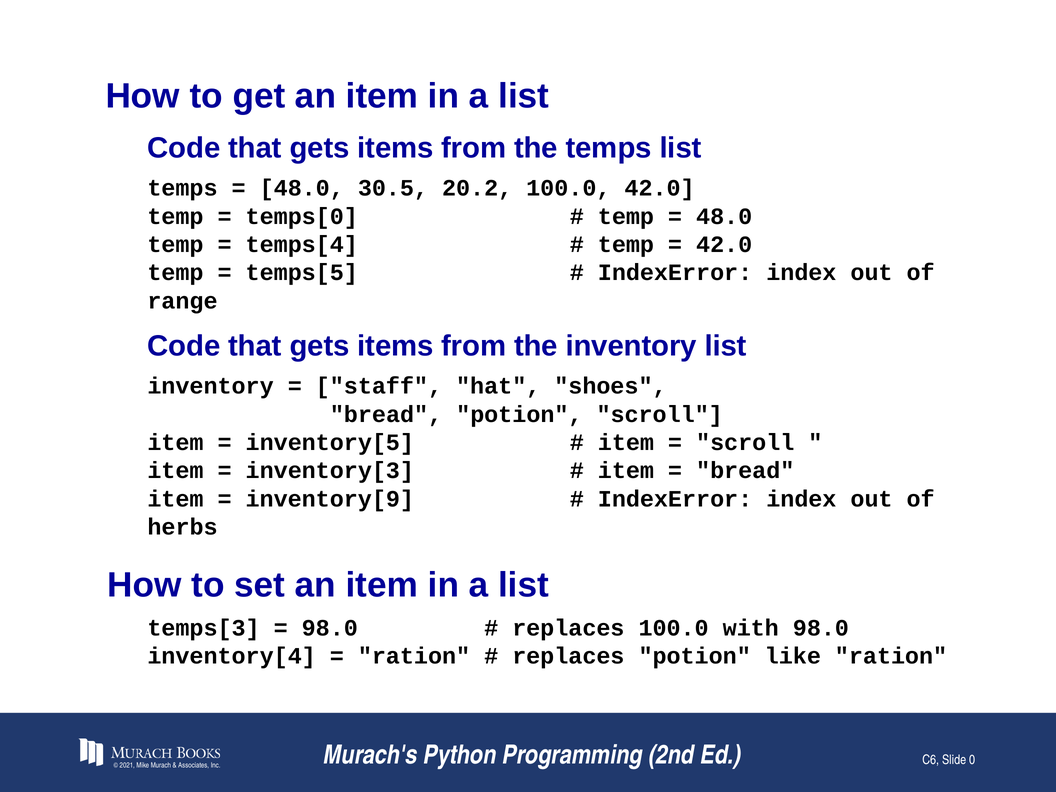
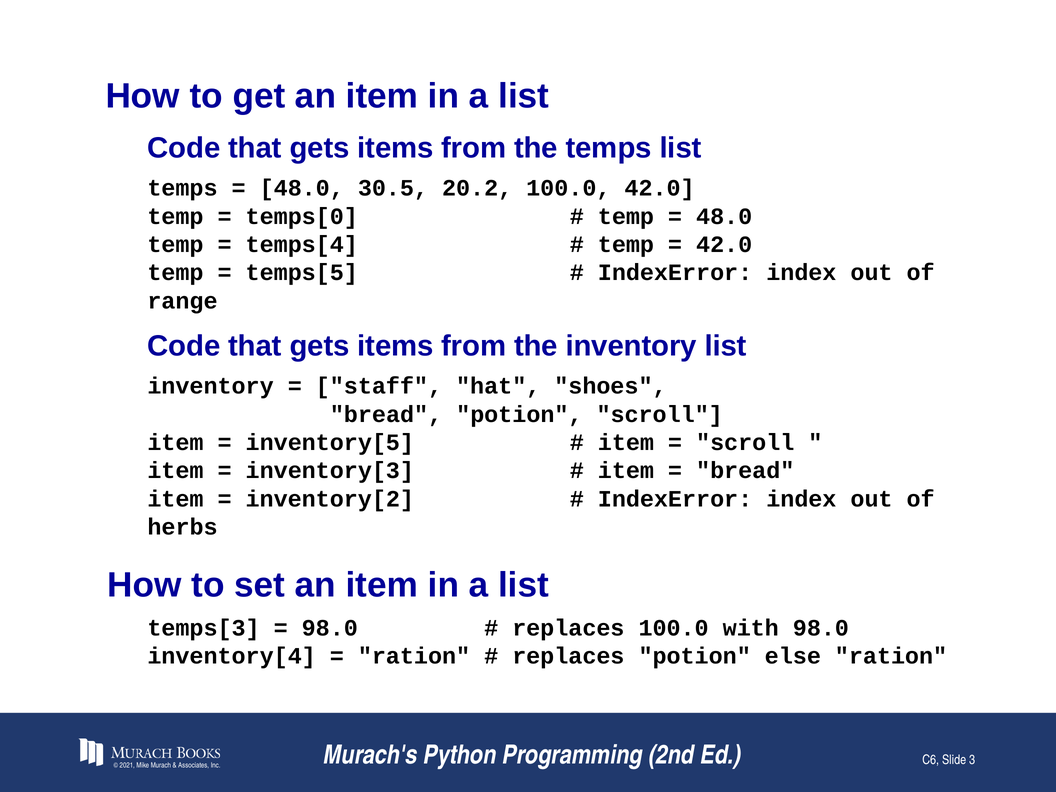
inventory[9: inventory[9 -> inventory[2
like: like -> else
0: 0 -> 3
